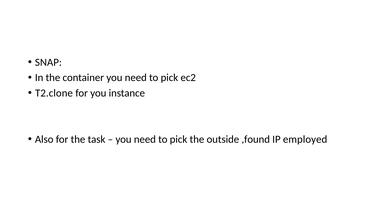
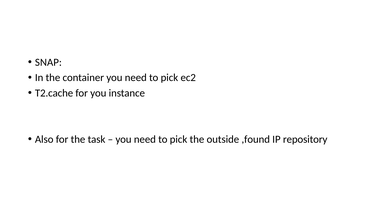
T2.clone: T2.clone -> T2.cache
employed: employed -> repository
